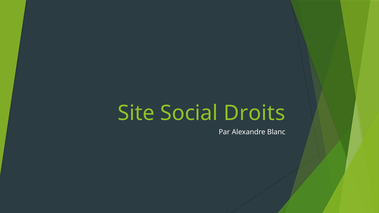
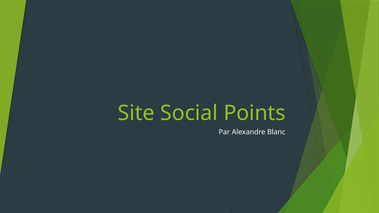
Droits: Droits -> Points
